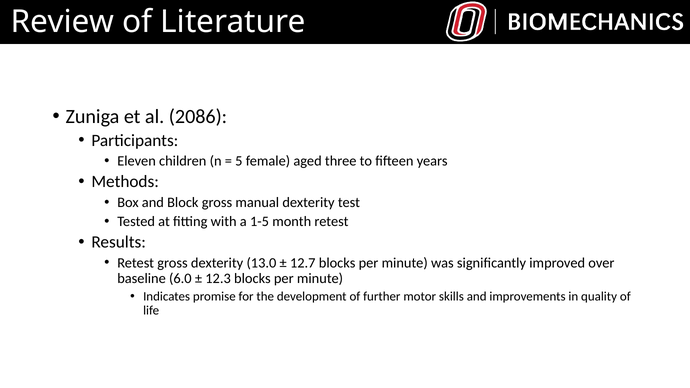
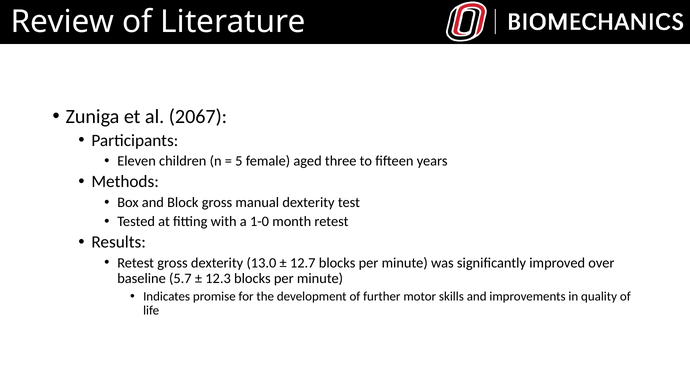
2086: 2086 -> 2067
1-5: 1-5 -> 1-0
6.0: 6.0 -> 5.7
